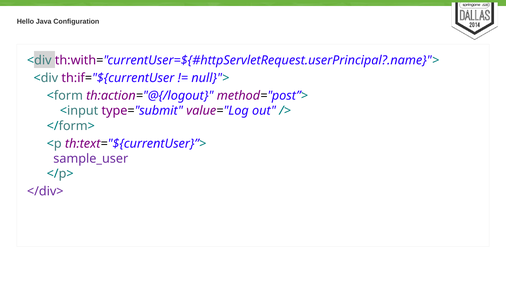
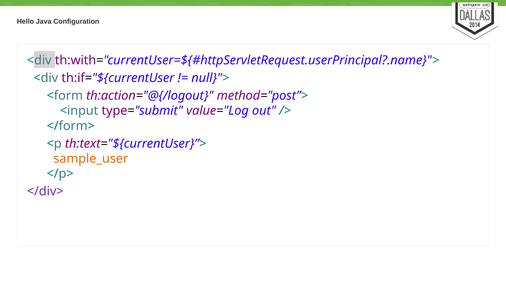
sample_user colour: purple -> orange
